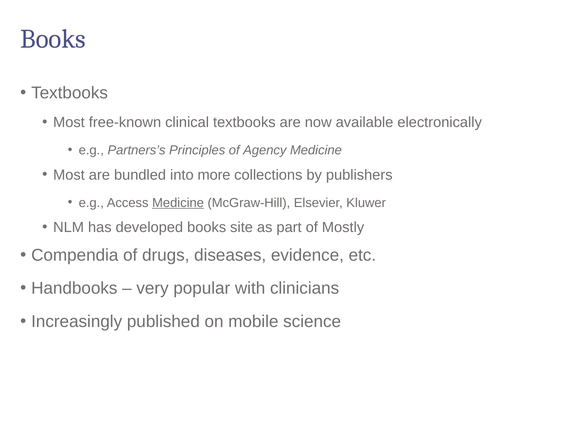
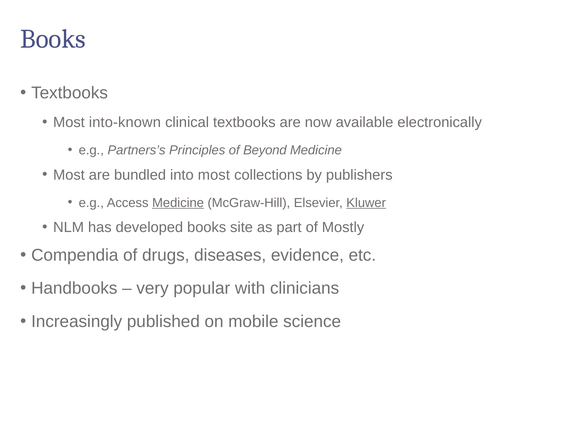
free-known: free-known -> into-known
Agency: Agency -> Beyond
into more: more -> most
Kluwer underline: none -> present
